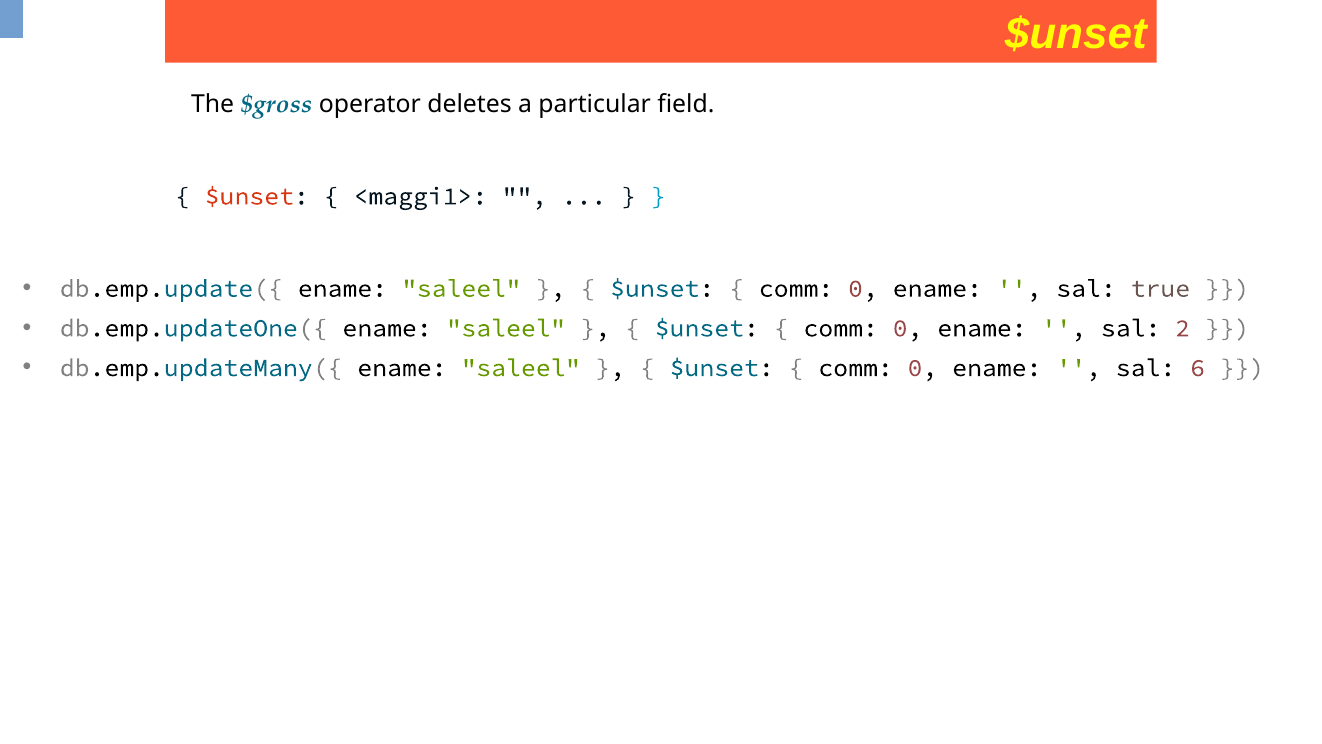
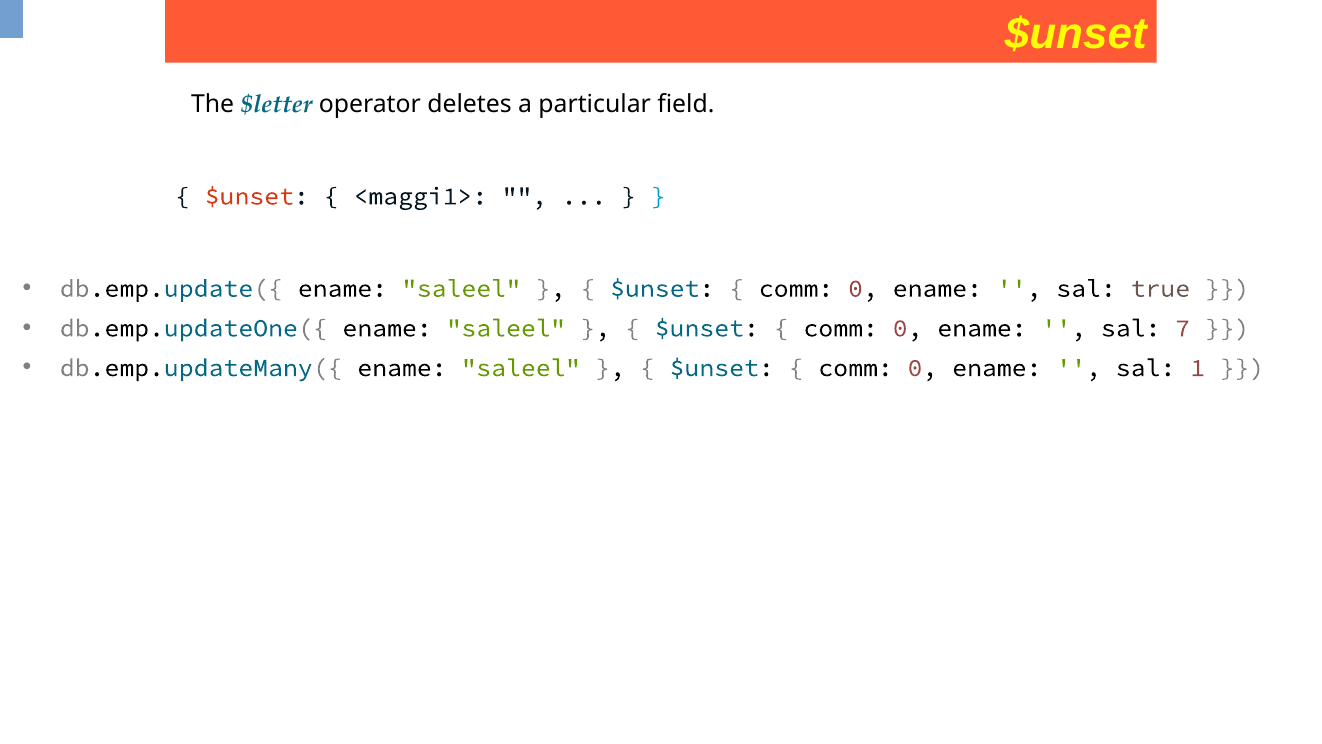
$gross: $gross -> $letter
2: 2 -> 7
6: 6 -> 1
